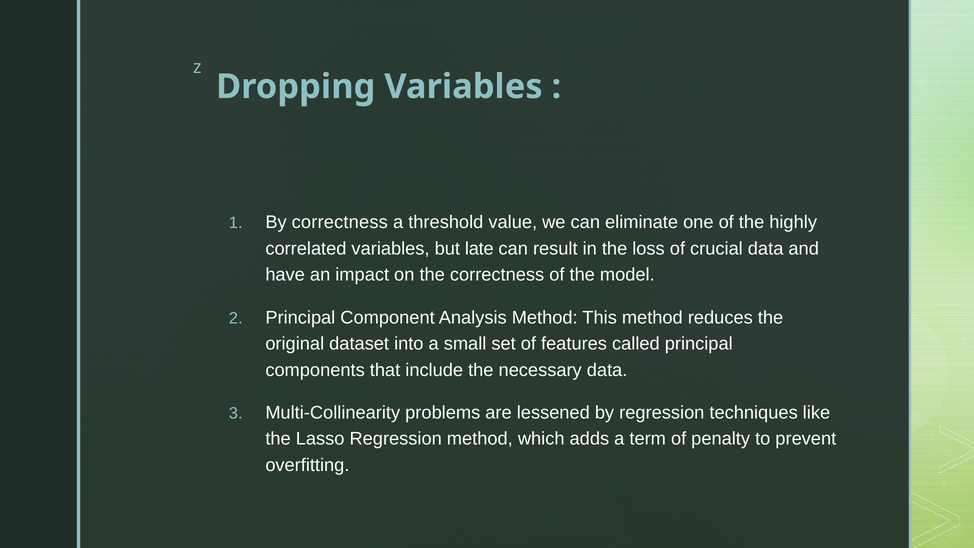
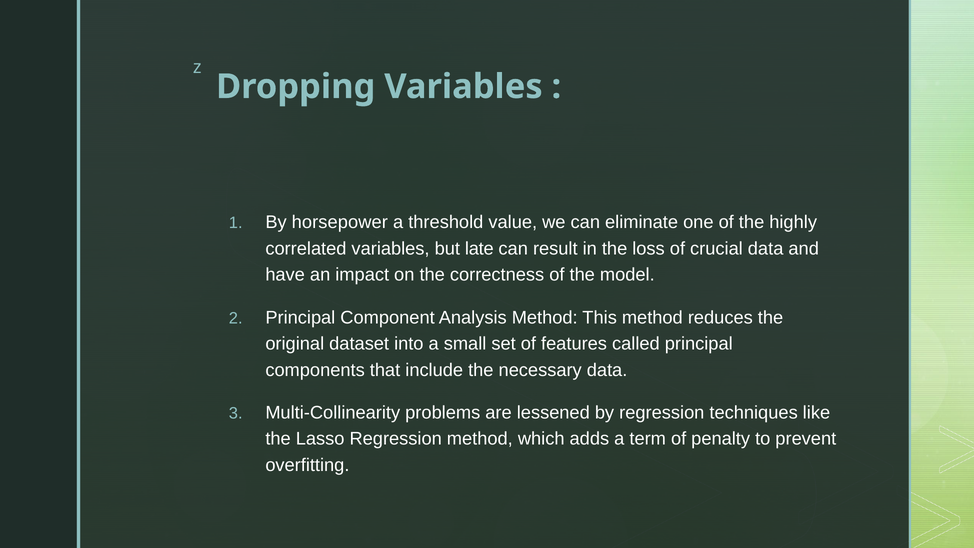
By correctness: correctness -> horsepower
